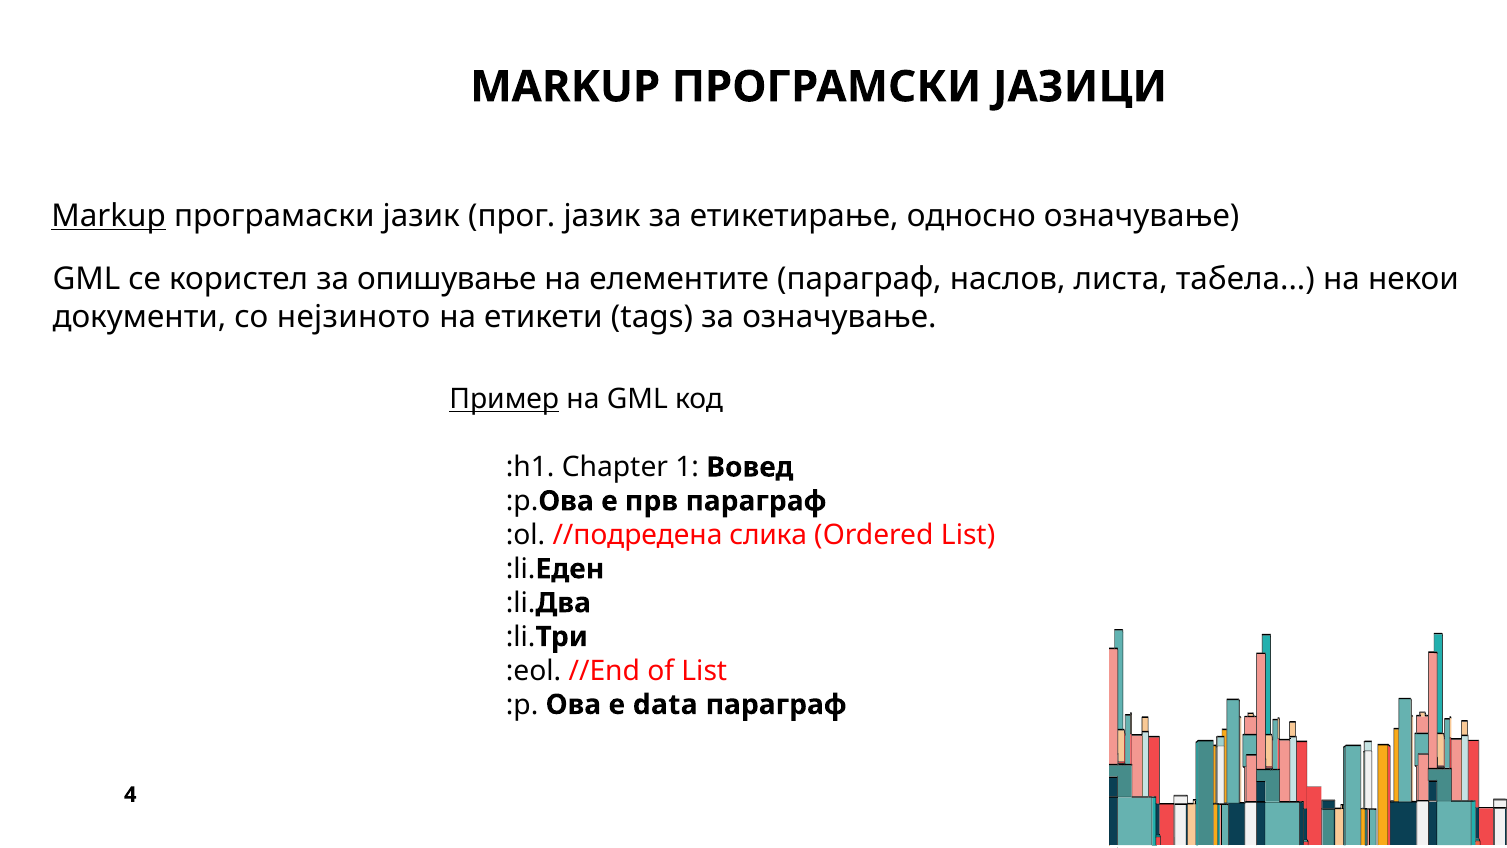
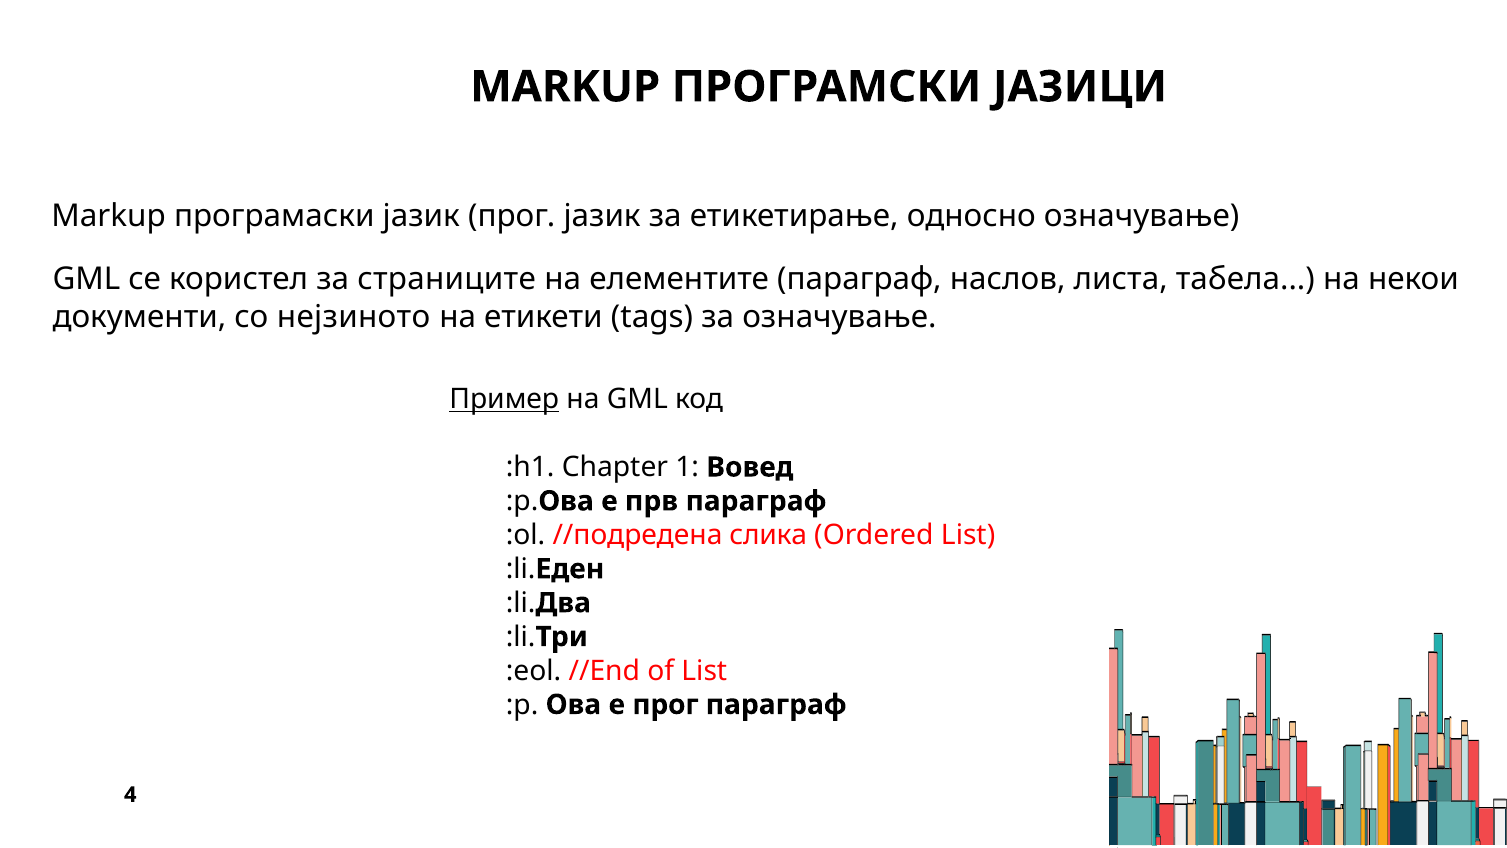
Markup at (109, 216) underline: present -> none
опишување: опишување -> страниците
е data: data -> прог
